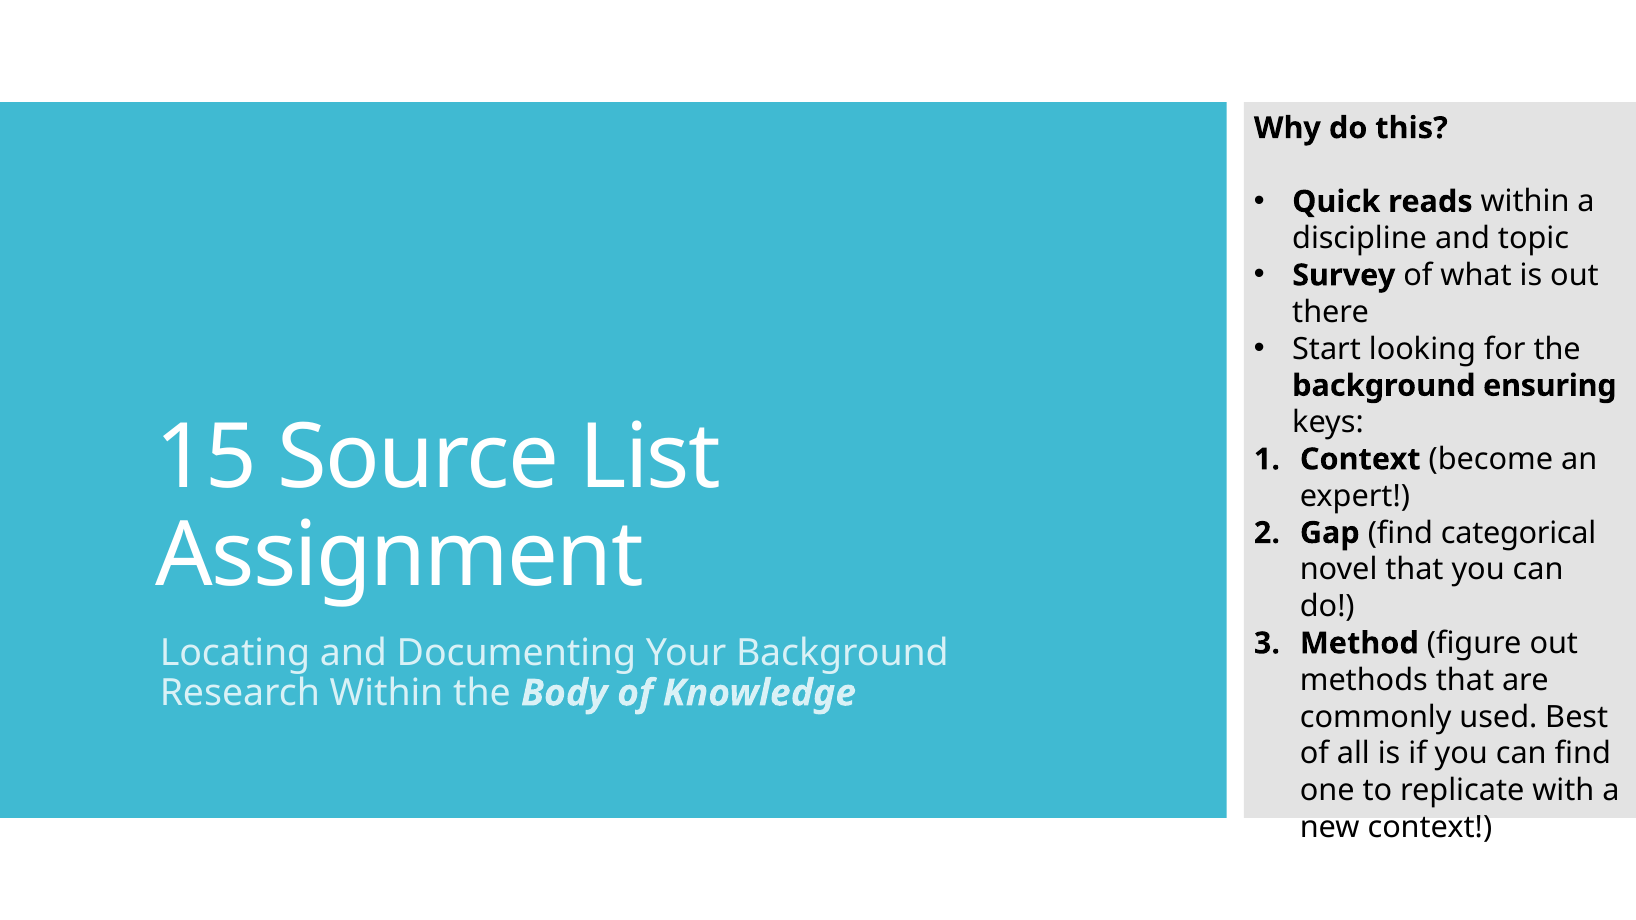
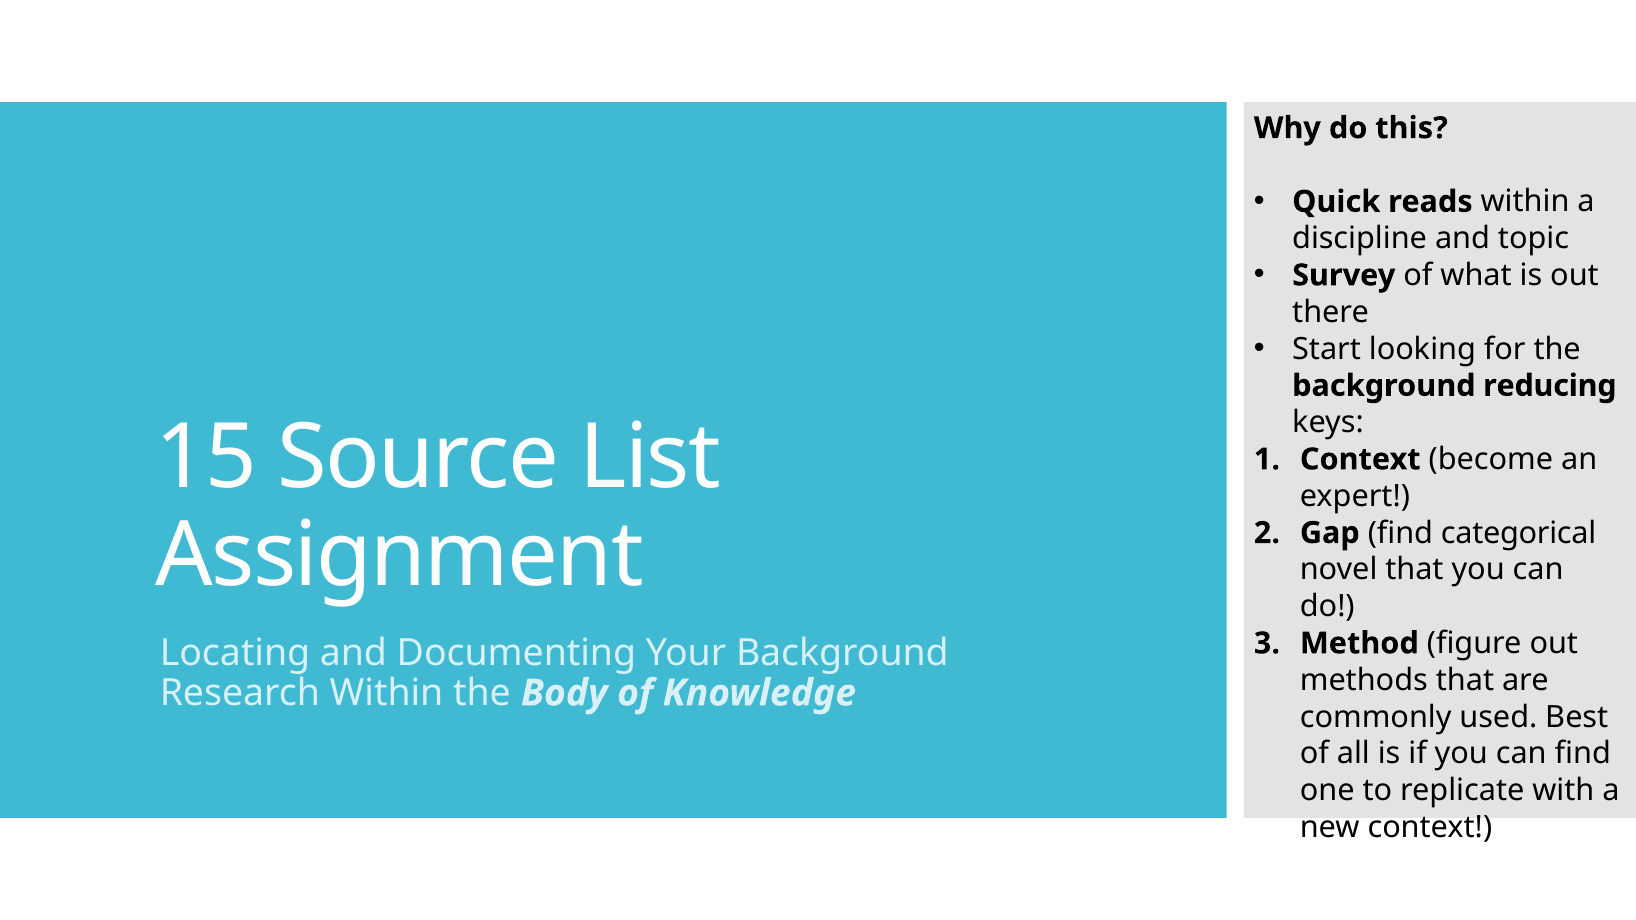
ensuring: ensuring -> reducing
